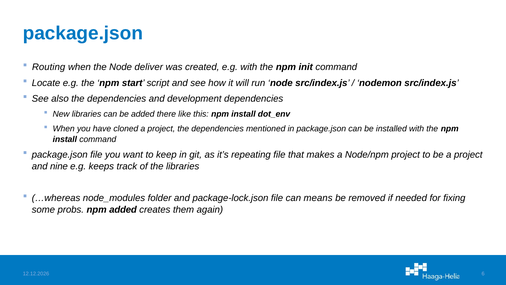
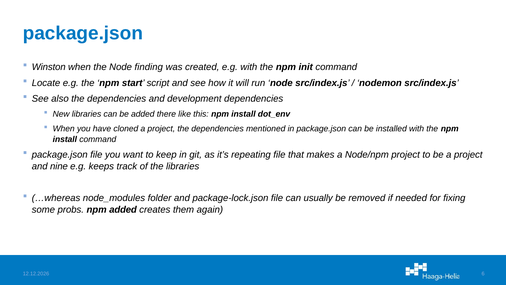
Routing: Routing -> Winston
deliver: deliver -> finding
means: means -> usually
